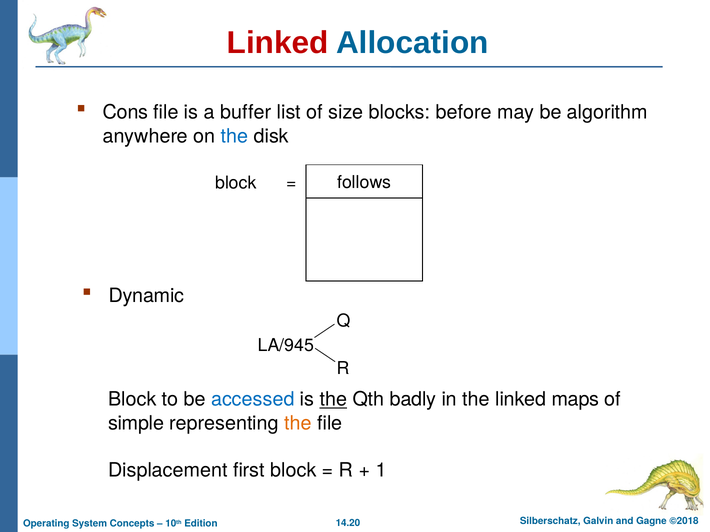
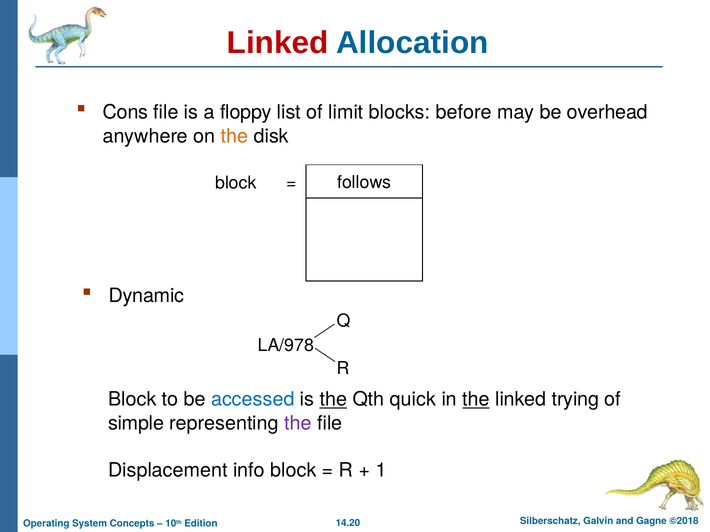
buffer: buffer -> floppy
size: size -> limit
algorithm: algorithm -> overhead
the at (234, 136) colour: blue -> orange
LA/945: LA/945 -> LA/978
badly: badly -> quick
the at (476, 400) underline: none -> present
maps: maps -> trying
the at (298, 424) colour: orange -> purple
first: first -> info
